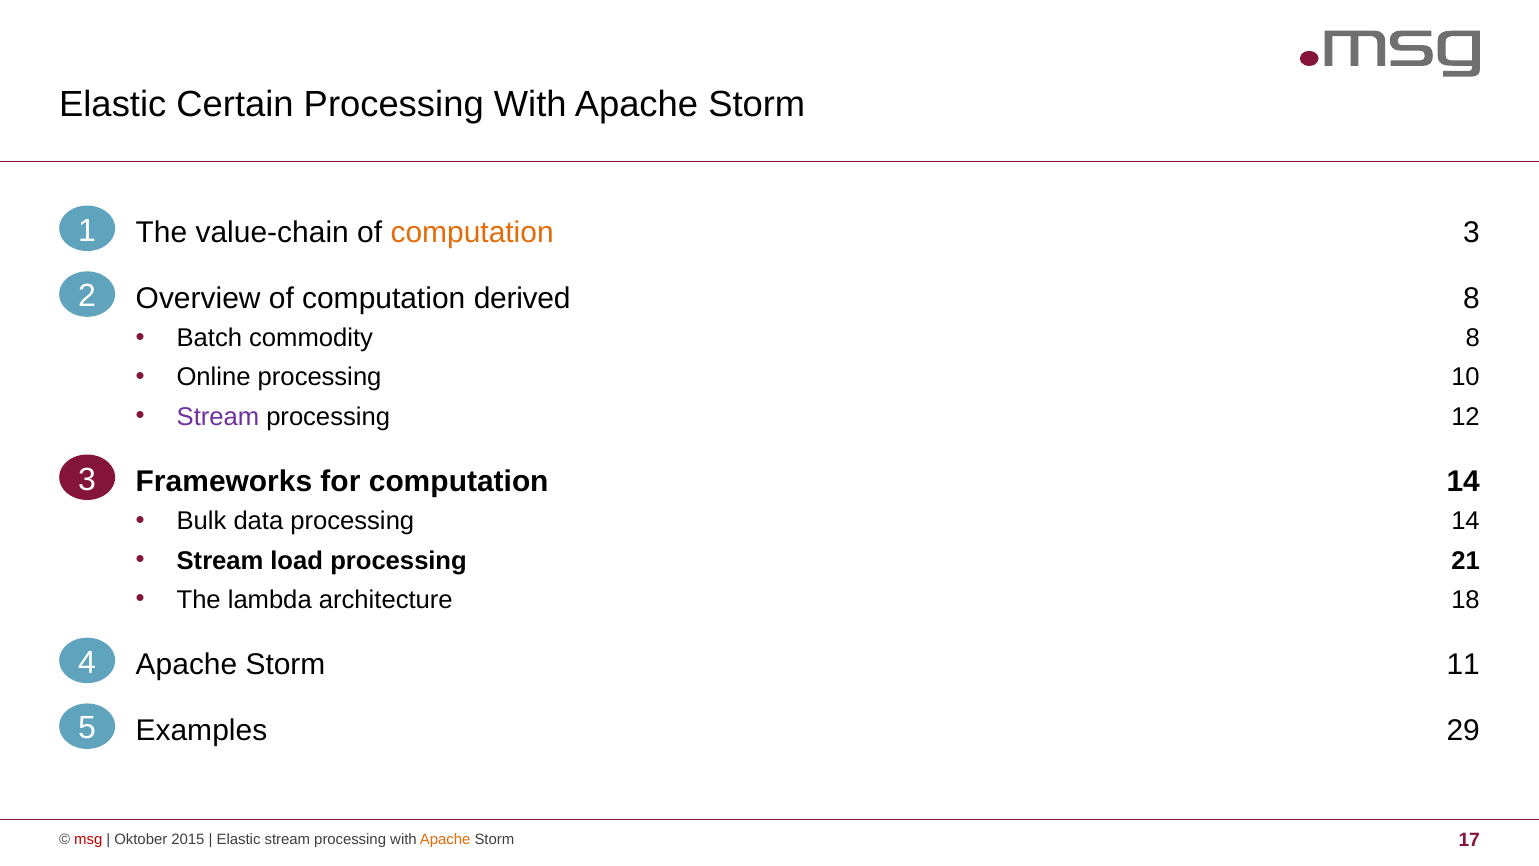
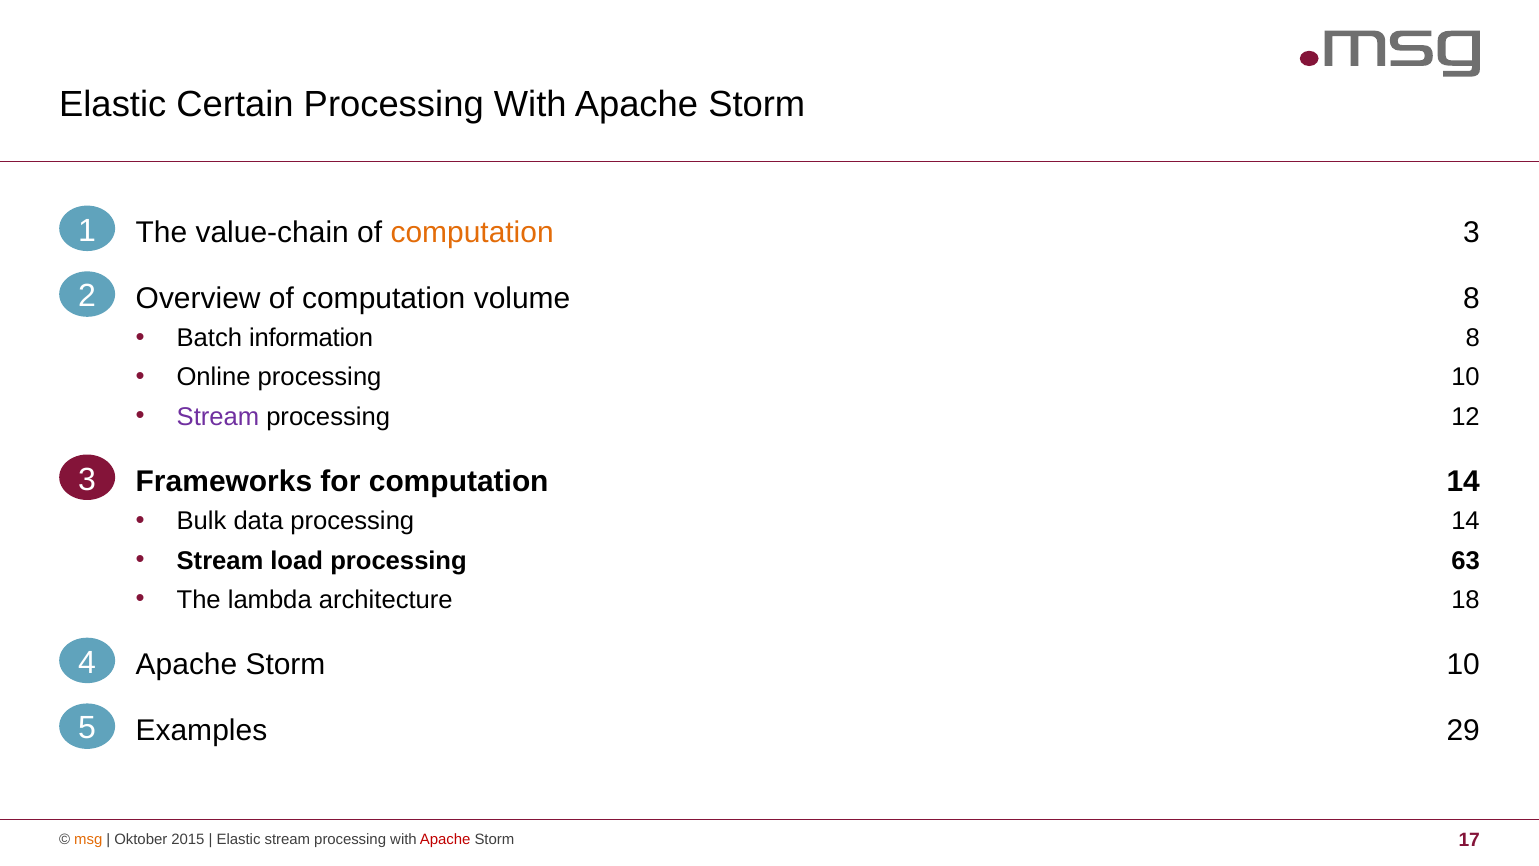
derived: derived -> volume
commodity: commodity -> information
21: 21 -> 63
4 11: 11 -> 10
msg colour: red -> orange
Apache at (445, 840) colour: orange -> red
